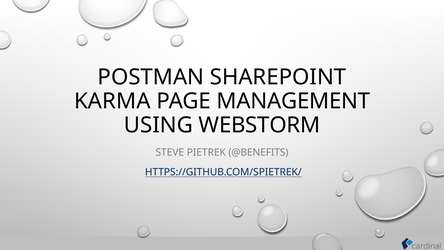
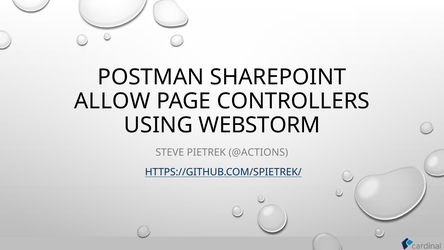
KARMA: KARMA -> ALLOW
MANAGEMENT: MANAGEMENT -> CONTROLLERS
@BENEFITS: @BENEFITS -> @ACTIONS
